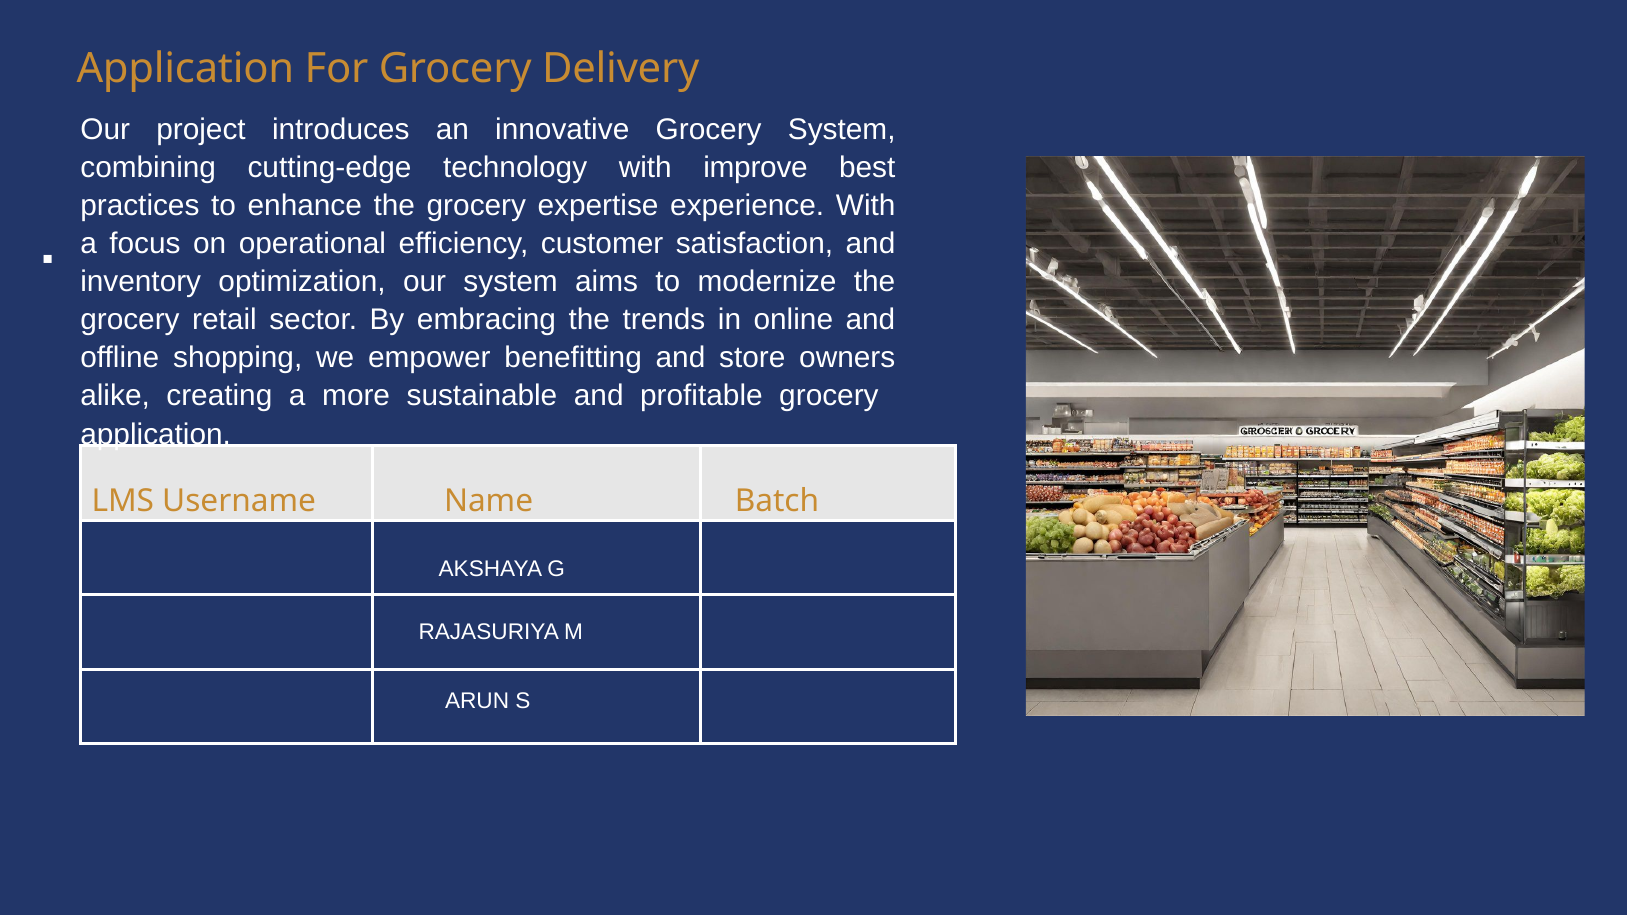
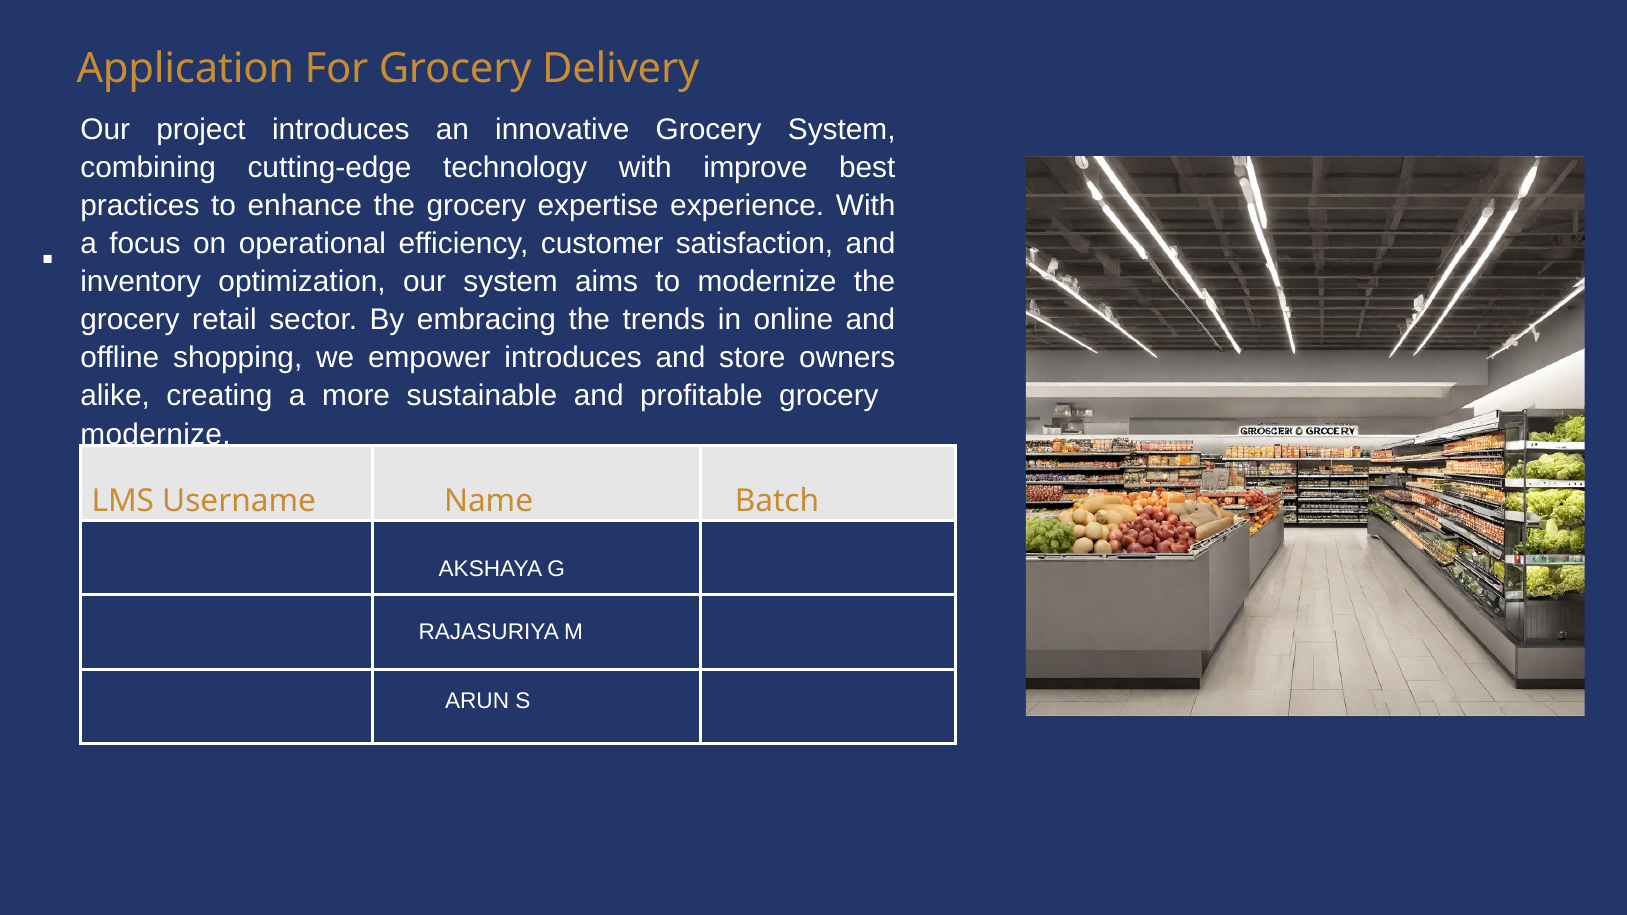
empower benefitting: benefitting -> introduces
application at (156, 434): application -> modernize
